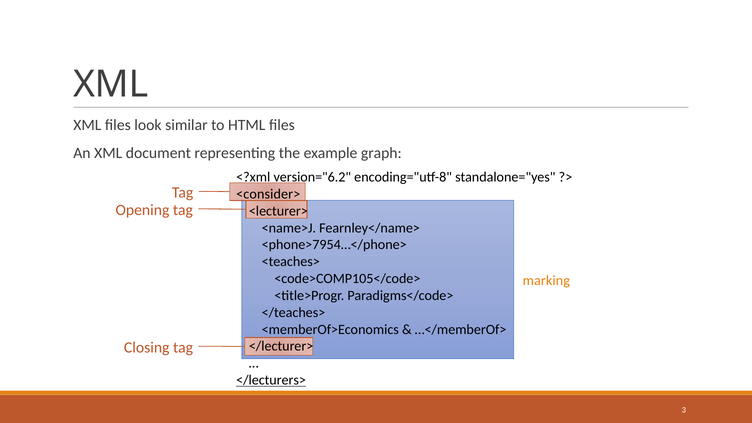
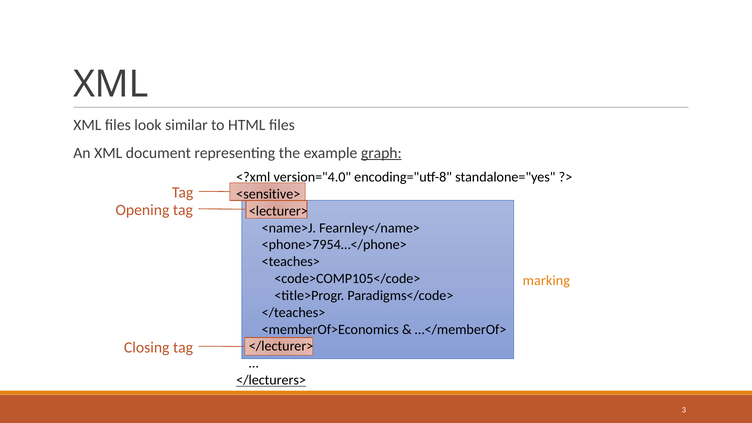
graph underline: none -> present
version="6.2: version="6.2 -> version="4.0
<consider>: <consider> -> <sensitive>
